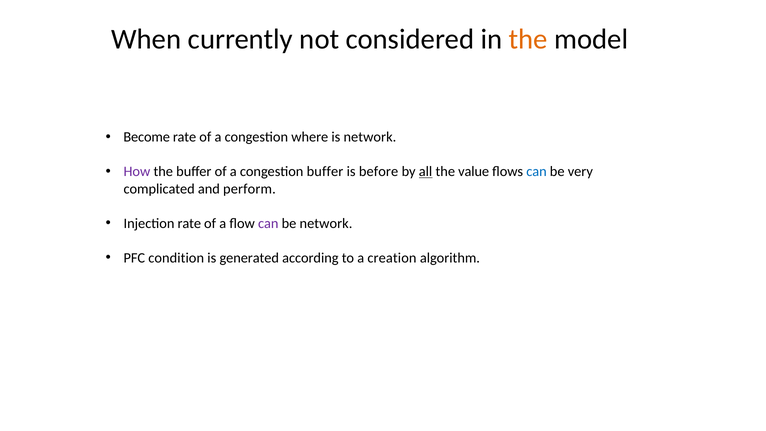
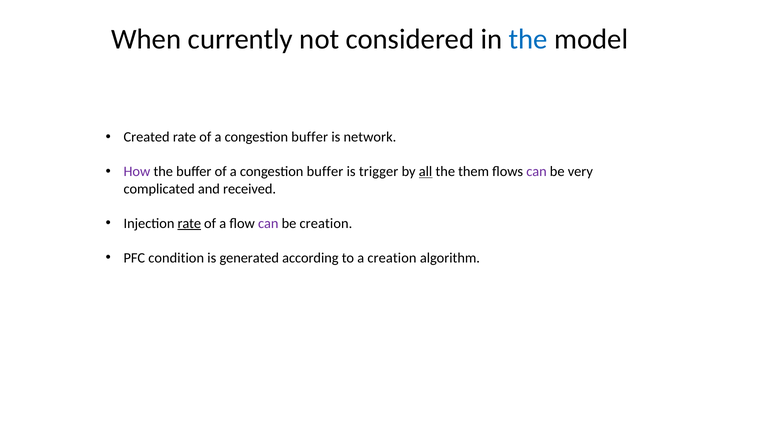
the at (528, 39) colour: orange -> blue
Become: Become -> Created
where at (310, 137): where -> buffer
before: before -> trigger
value: value -> them
can at (537, 172) colour: blue -> purple
perform: perform -> received
rate at (189, 223) underline: none -> present
be network: network -> creation
